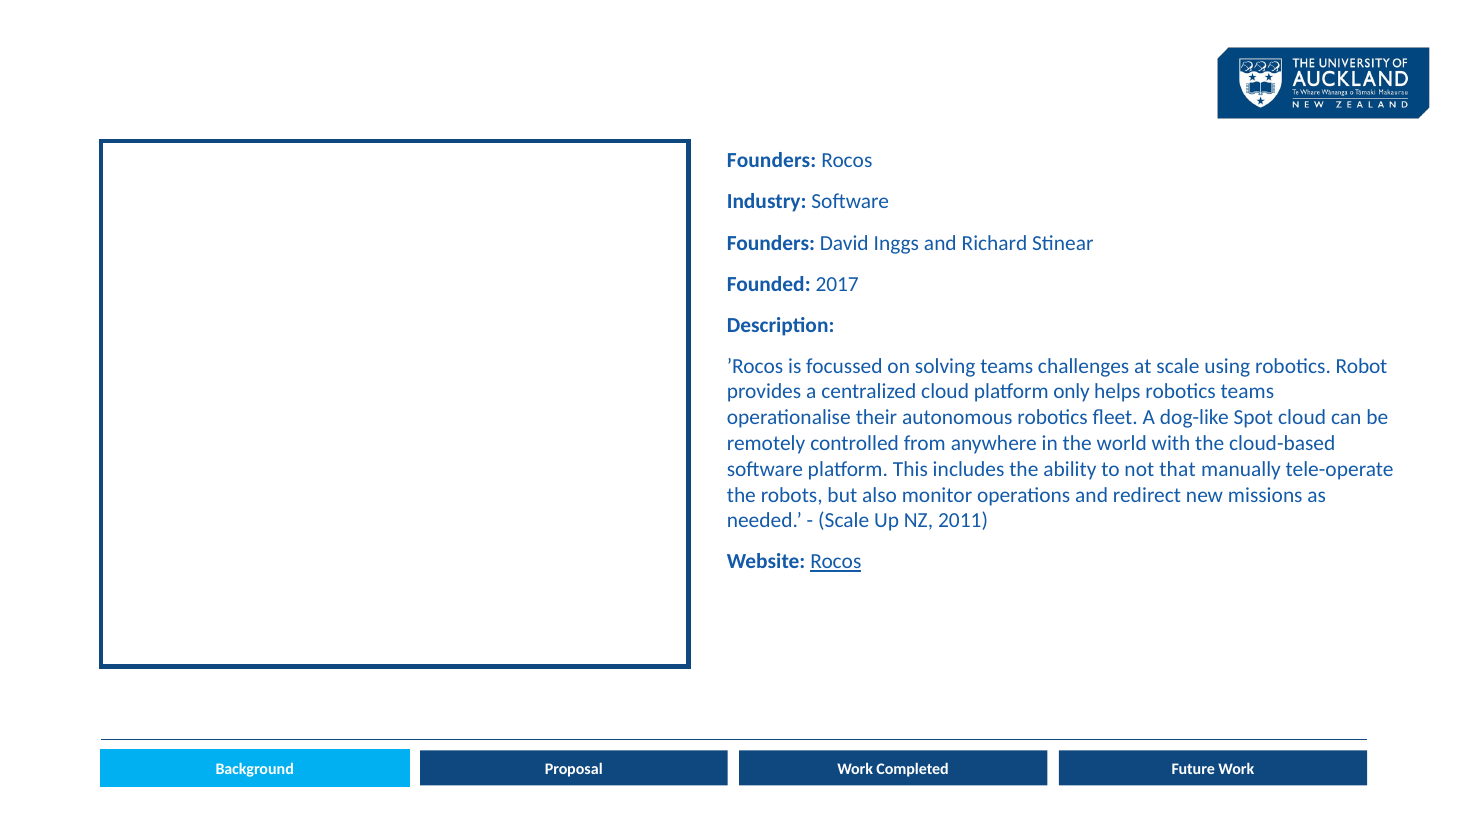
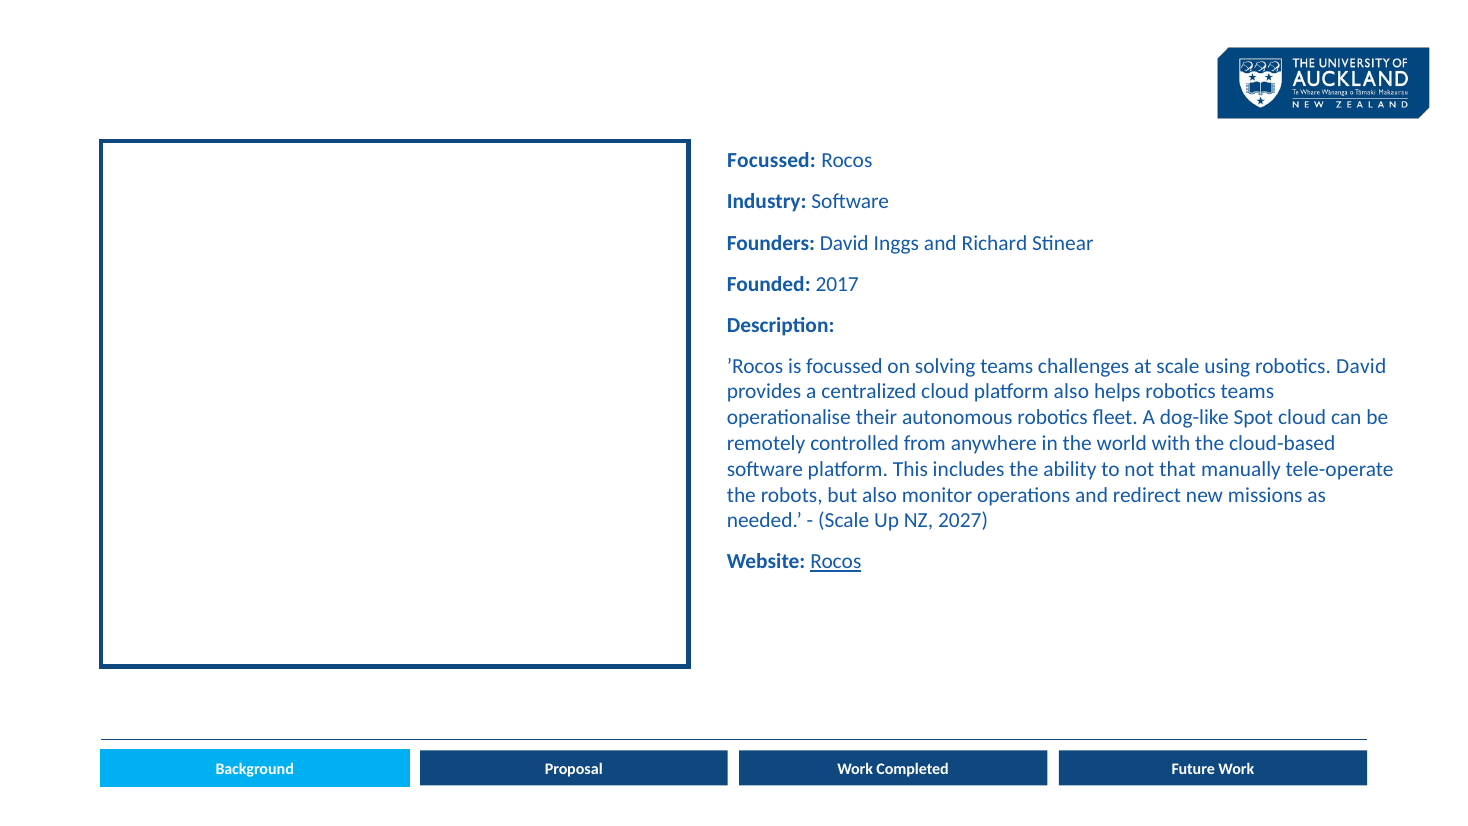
Founders at (772, 161): Founders -> Focussed
robotics Robot: Robot -> David
platform only: only -> also
2011: 2011 -> 2027
